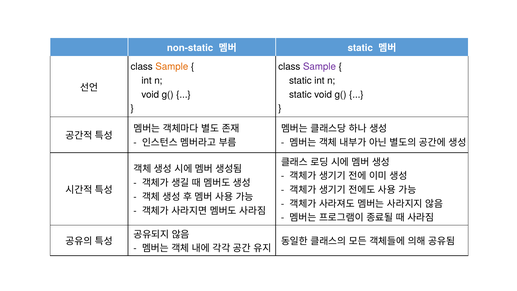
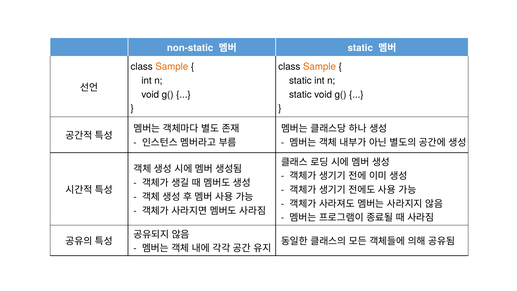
Sample at (319, 67) colour: purple -> orange
